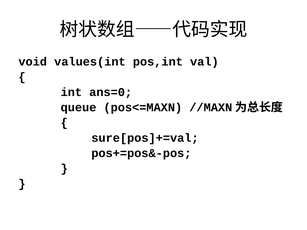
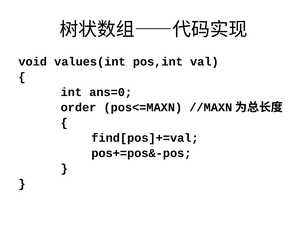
queue: queue -> order
sure[pos]+=val: sure[pos]+=val -> find[pos]+=val
